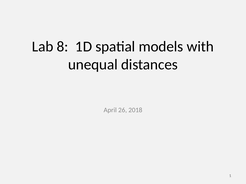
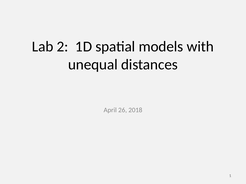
8: 8 -> 2
